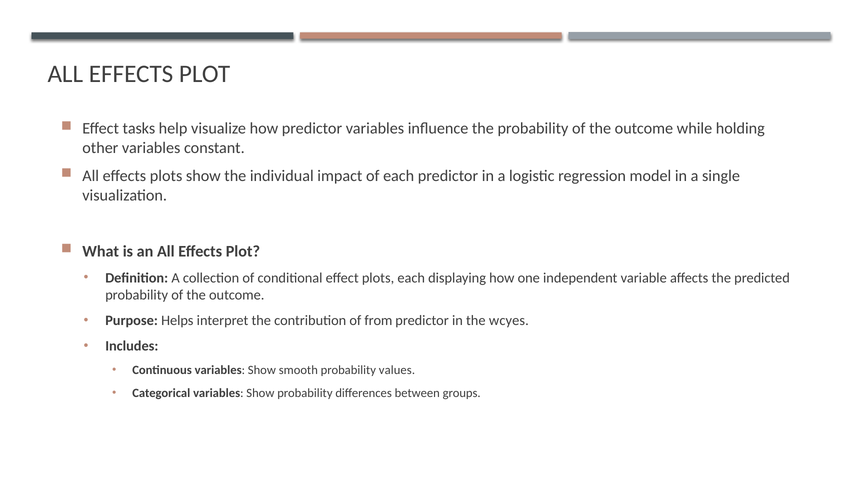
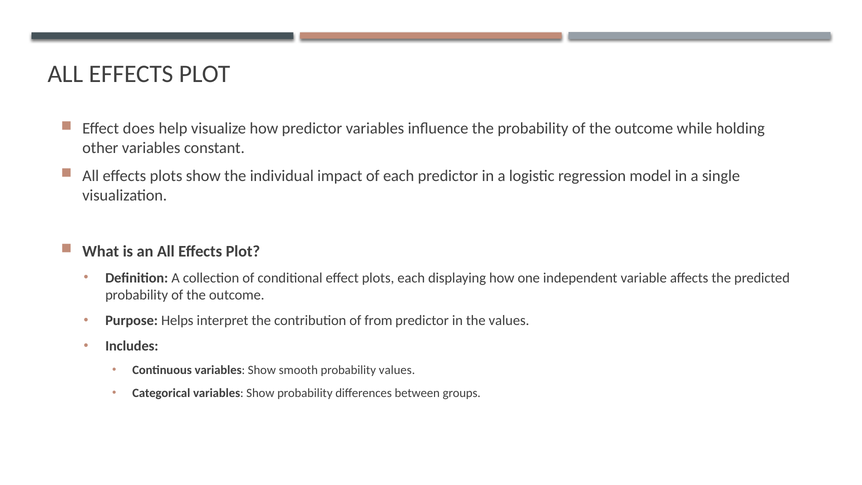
tasks: tasks -> does
the wcyes: wcyes -> values
